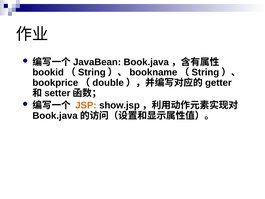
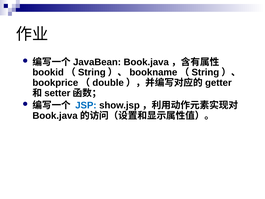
JSP colour: orange -> blue
